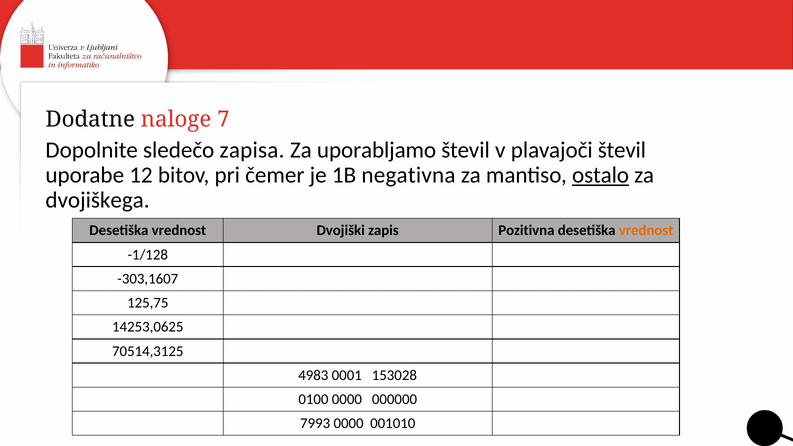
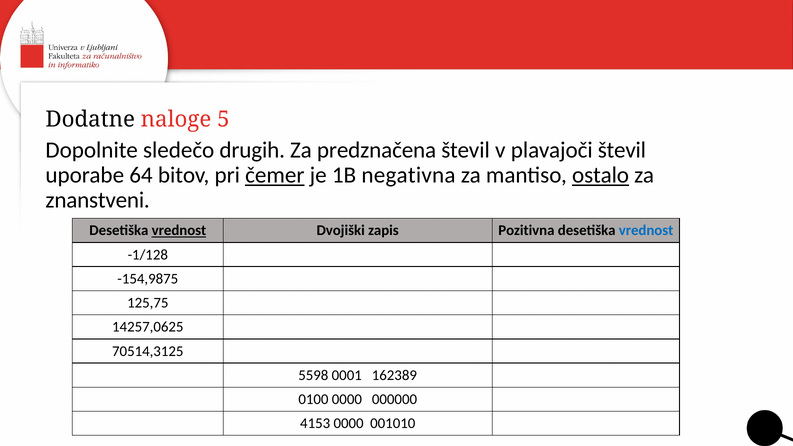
7: 7 -> 5
zapisa: zapisa -> drugih
uporabljamo: uporabljamo -> predznačena
12: 12 -> 64
čemer underline: none -> present
dvojiškega: dvojiškega -> znanstveni
vrednost at (179, 231) underline: none -> present
vrednost at (646, 231) colour: orange -> blue
-303,1607: -303,1607 -> -154,9875
14253,0625: 14253,0625 -> 14257,0625
4983: 4983 -> 5598
153028: 153028 -> 162389
7993: 7993 -> 4153
